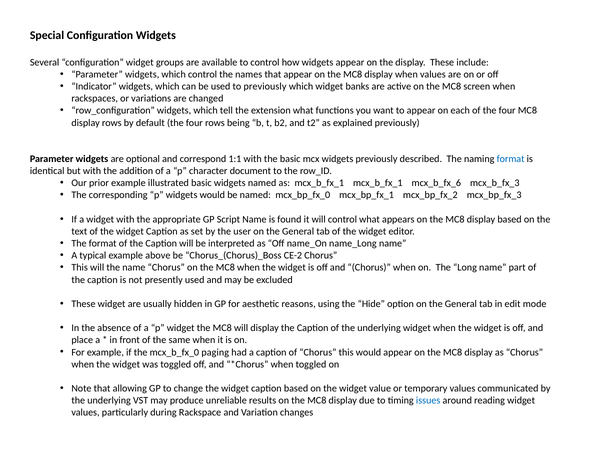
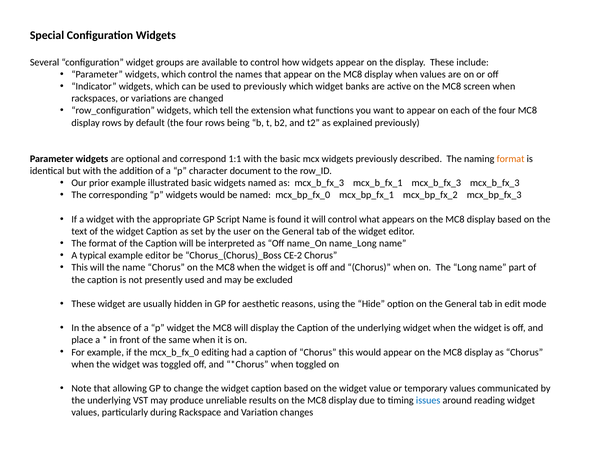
format at (511, 159) colour: blue -> orange
as mcx_b_fx_1: mcx_b_fx_1 -> mcx_b_fx_3
mcx_b_fx_1 mcx_b_fx_6: mcx_b_fx_6 -> mcx_b_fx_3
example above: above -> editor
paging: paging -> editing
